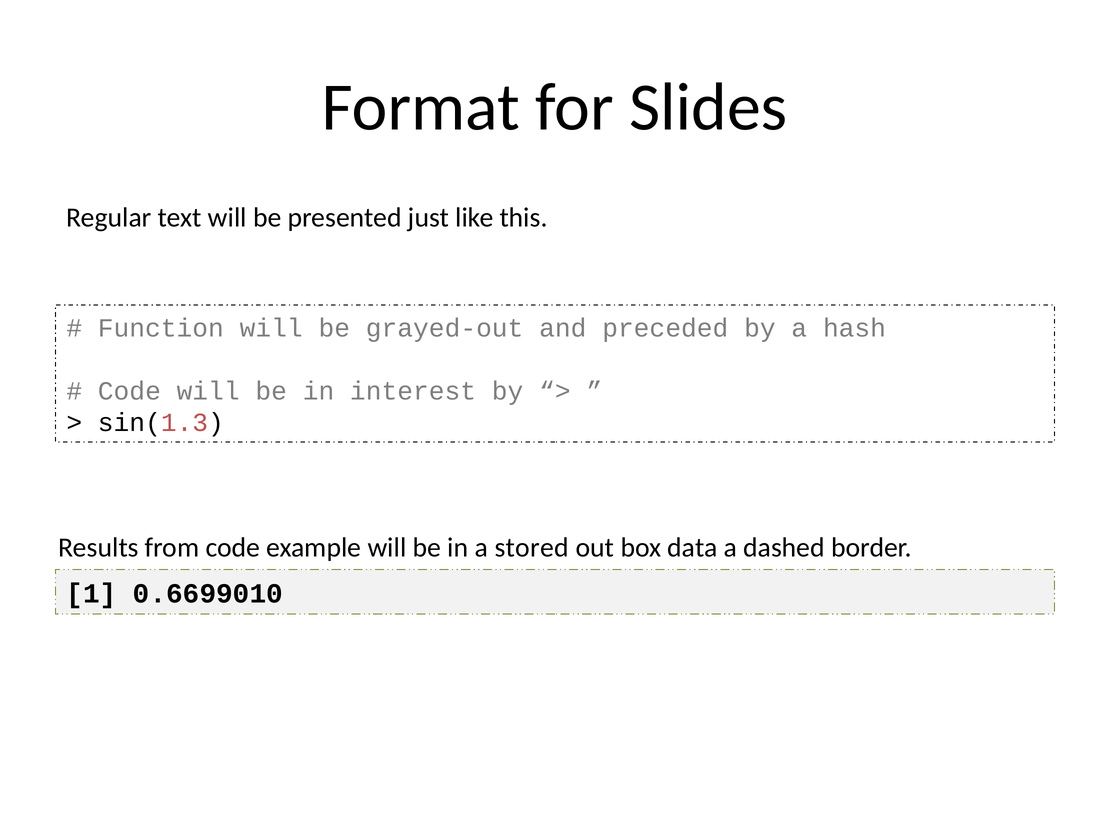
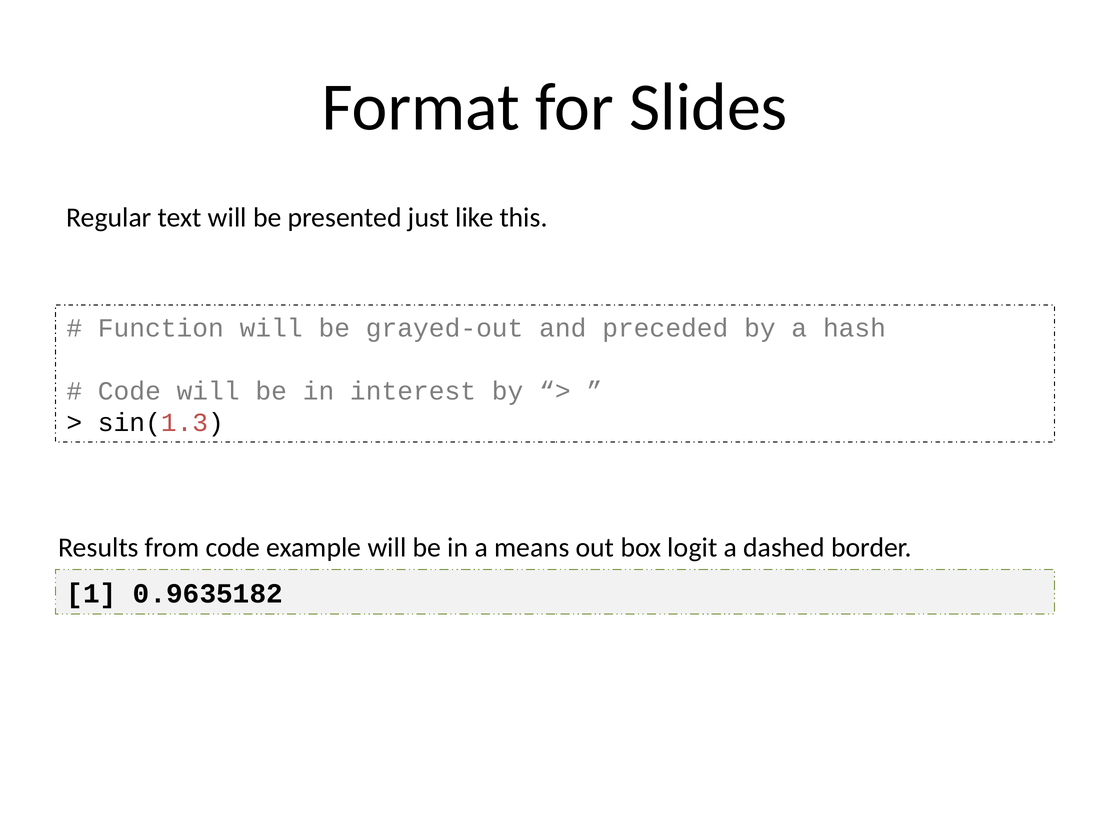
stored: stored -> means
data: data -> logit
0.6699010: 0.6699010 -> 0.9635182
